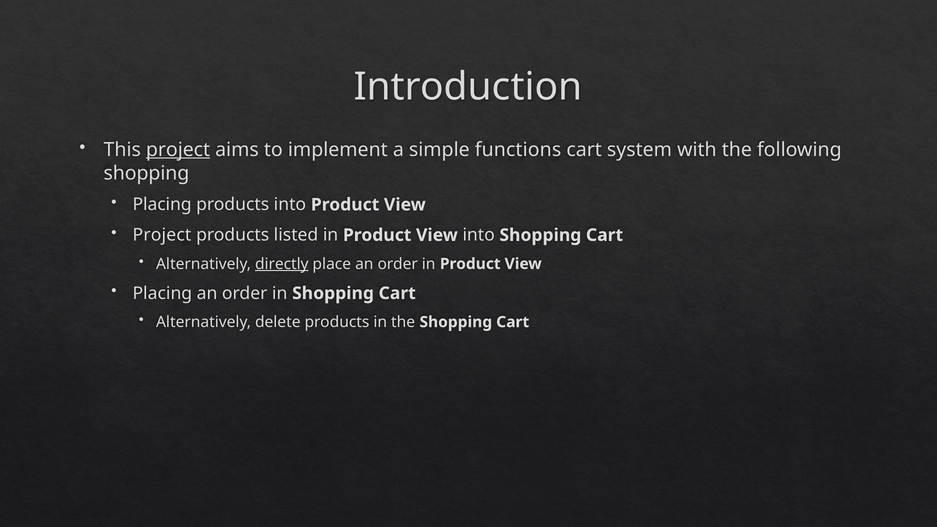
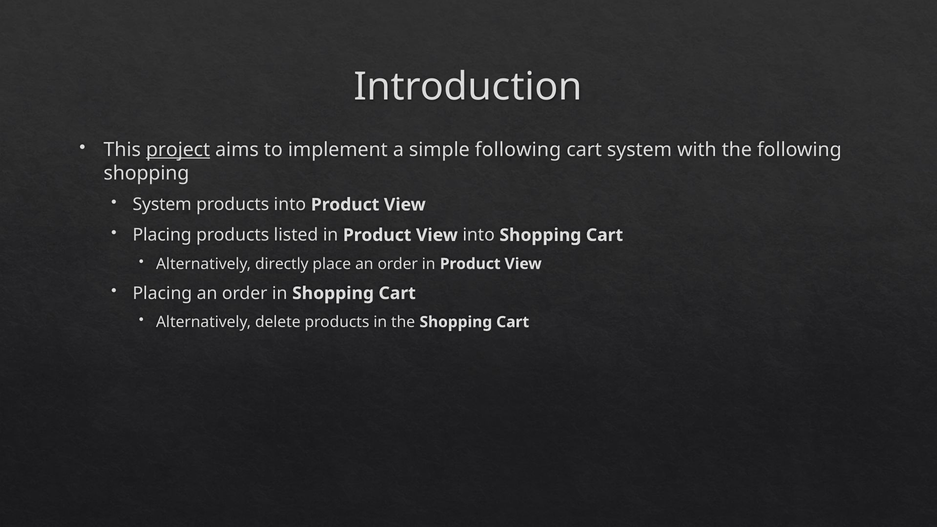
simple functions: functions -> following
Placing at (162, 205): Placing -> System
Project at (162, 235): Project -> Placing
directly underline: present -> none
